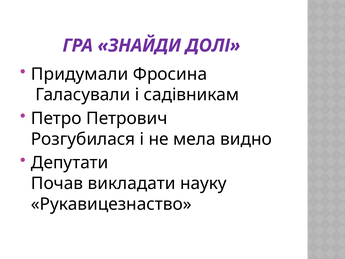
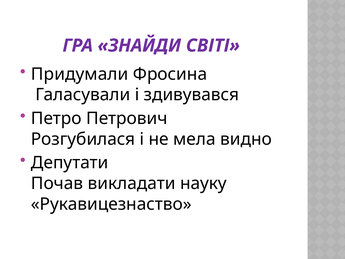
ДОЛІ: ДОЛІ -> СВІТІ
садівникам: садівникам -> здивувався
